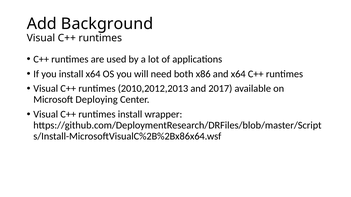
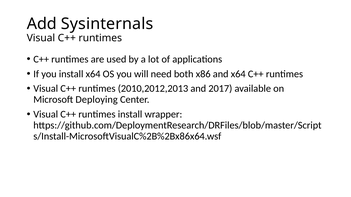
Background: Background -> Sysinternals
